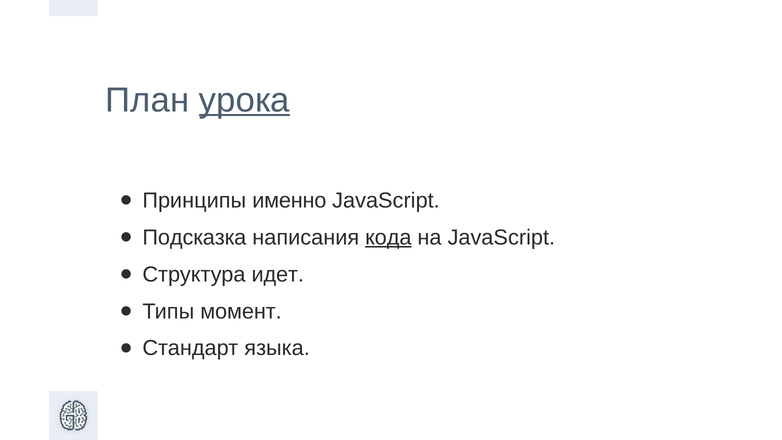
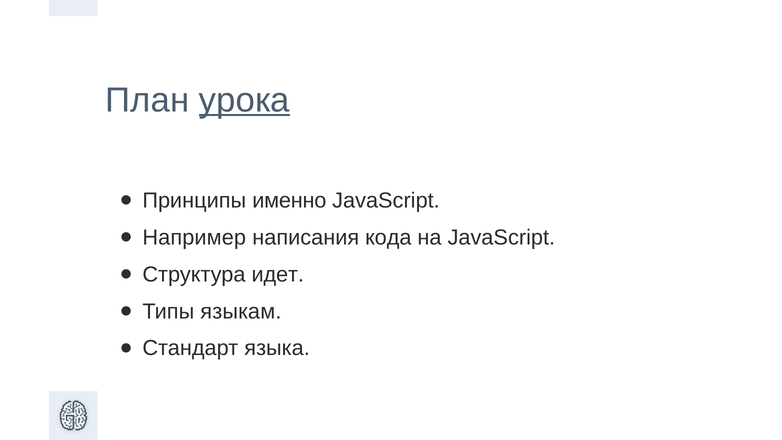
Подсказка: Подсказка -> Например
кода underline: present -> none
момент: момент -> языкам
